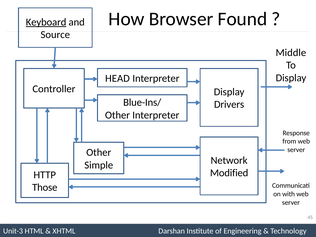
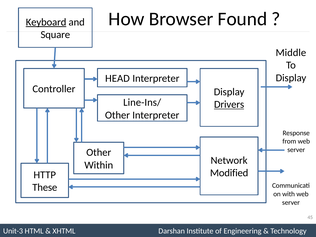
Source: Source -> Square
Blue-Ins/: Blue-Ins/ -> Line-Ins/
Drivers underline: none -> present
Simple: Simple -> Within
Those: Those -> These
